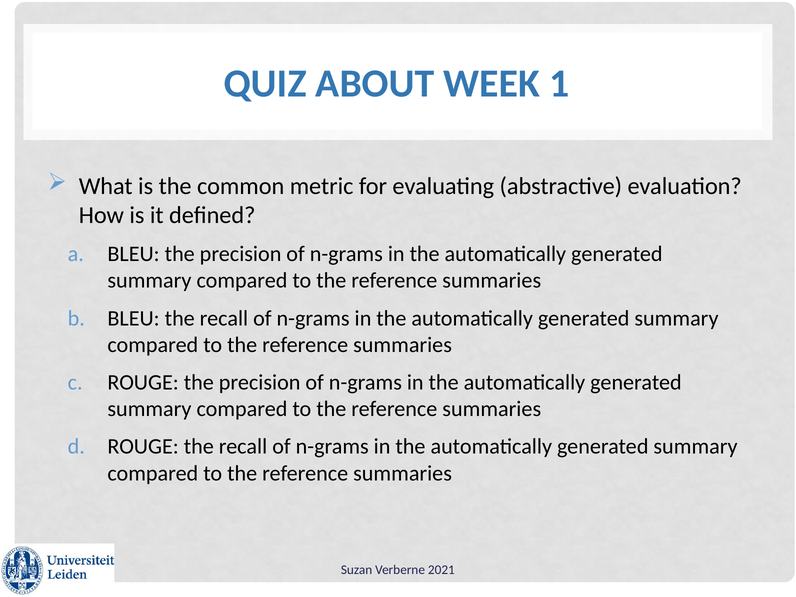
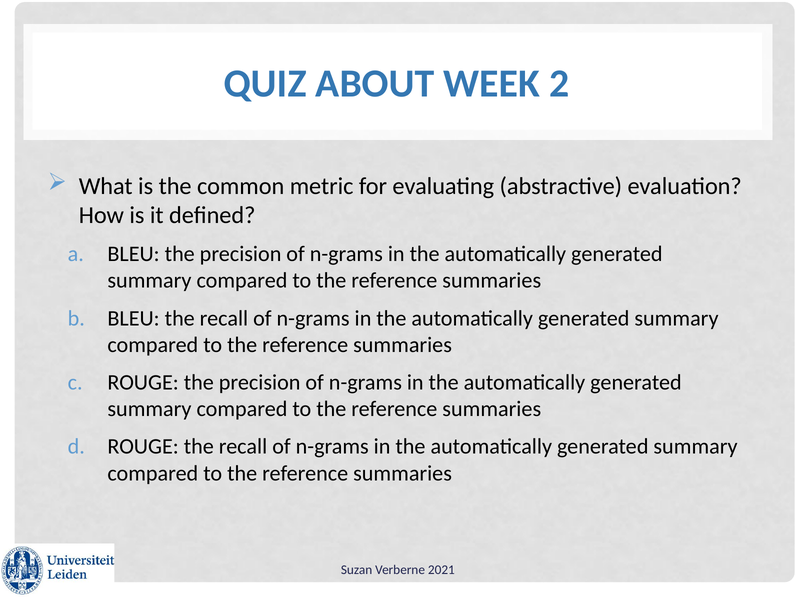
1: 1 -> 2
